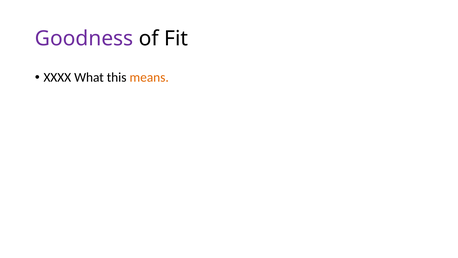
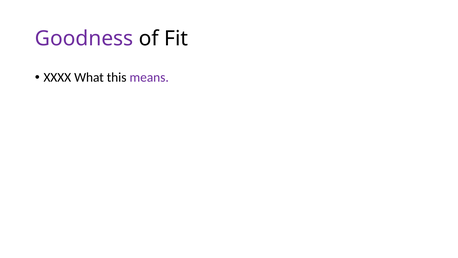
means colour: orange -> purple
